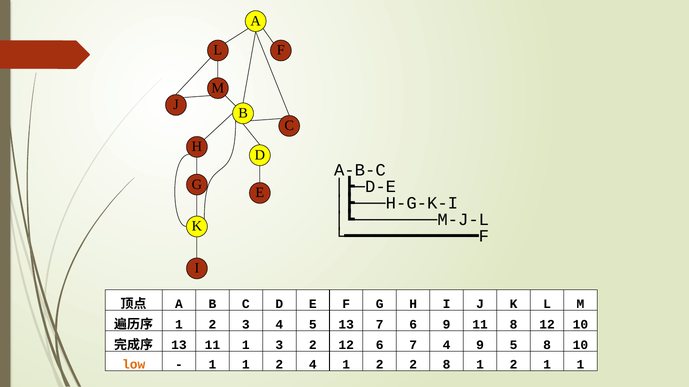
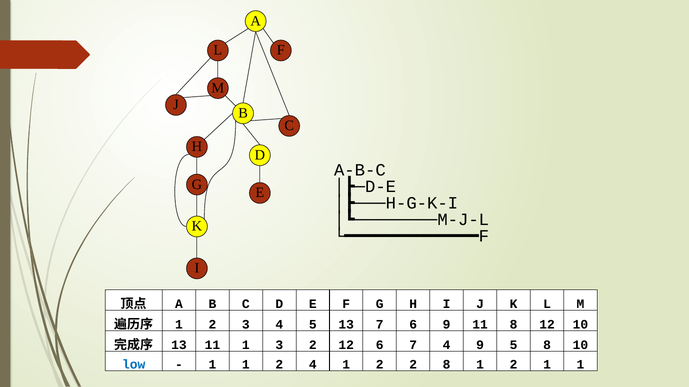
low colour: orange -> blue
